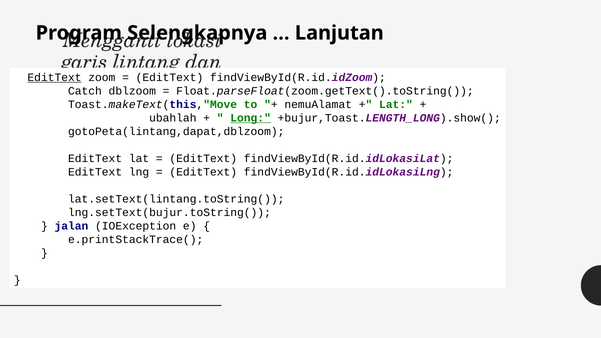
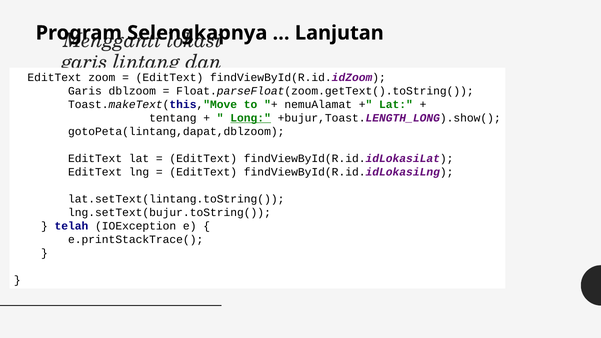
EditText at (55, 77) underline: present -> none
Catch at (85, 91): Catch -> Garis
ubahlah: ubahlah -> tentang
jalan: jalan -> telah
